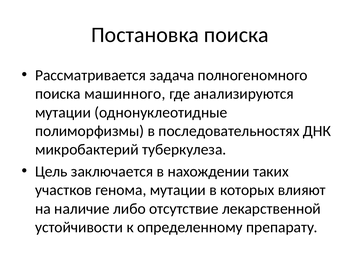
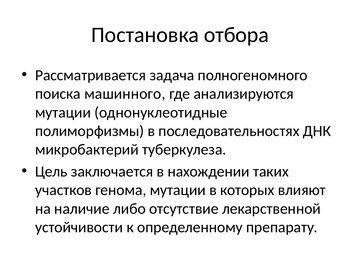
Постановка поиска: поиска -> отбора
